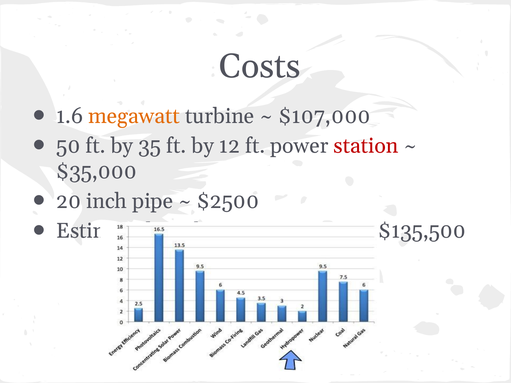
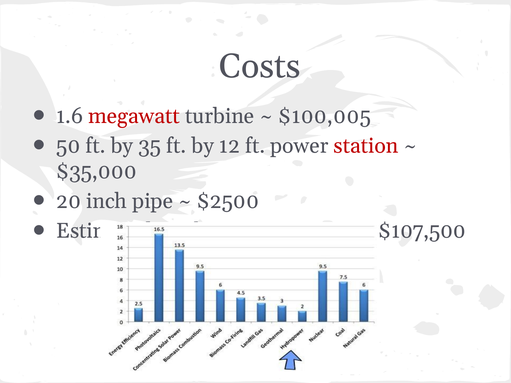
megawatt colour: orange -> red
$107,000: $107,000 -> $100,005
$135,500: $135,500 -> $107,500
